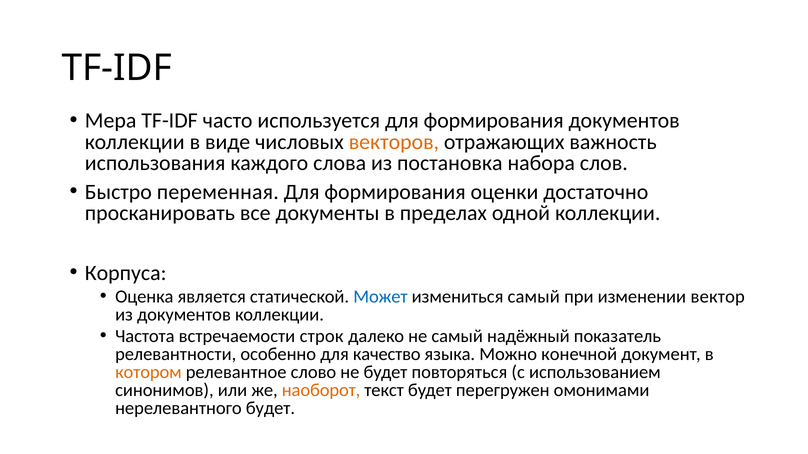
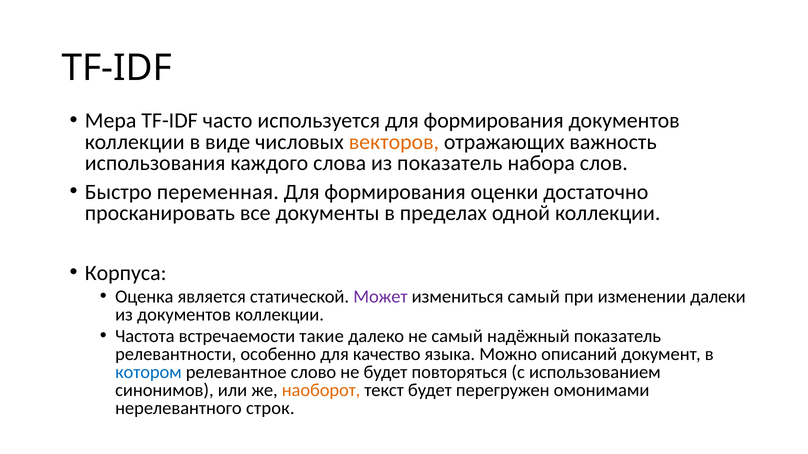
из постановка: постановка -> показатель
Может colour: blue -> purple
вектор: вектор -> далеки
строк: строк -> такие
конечной: конечной -> описаний
котором colour: orange -> blue
нерелевантного будет: будет -> строк
